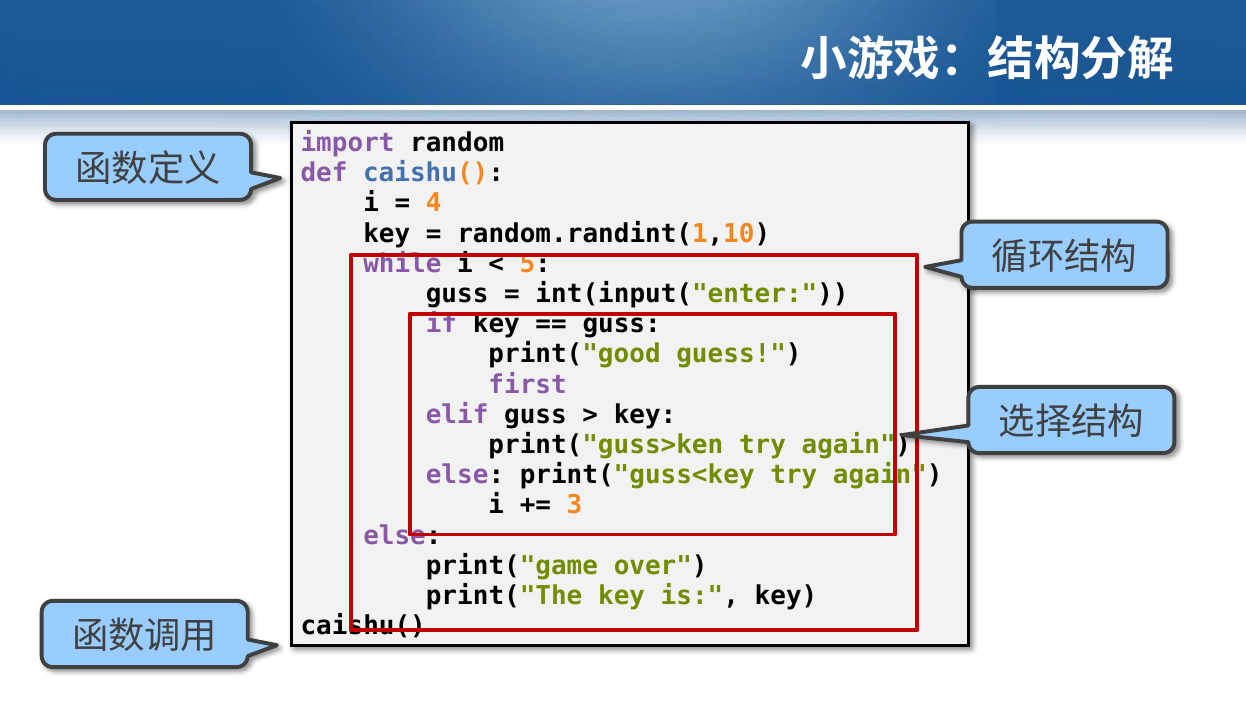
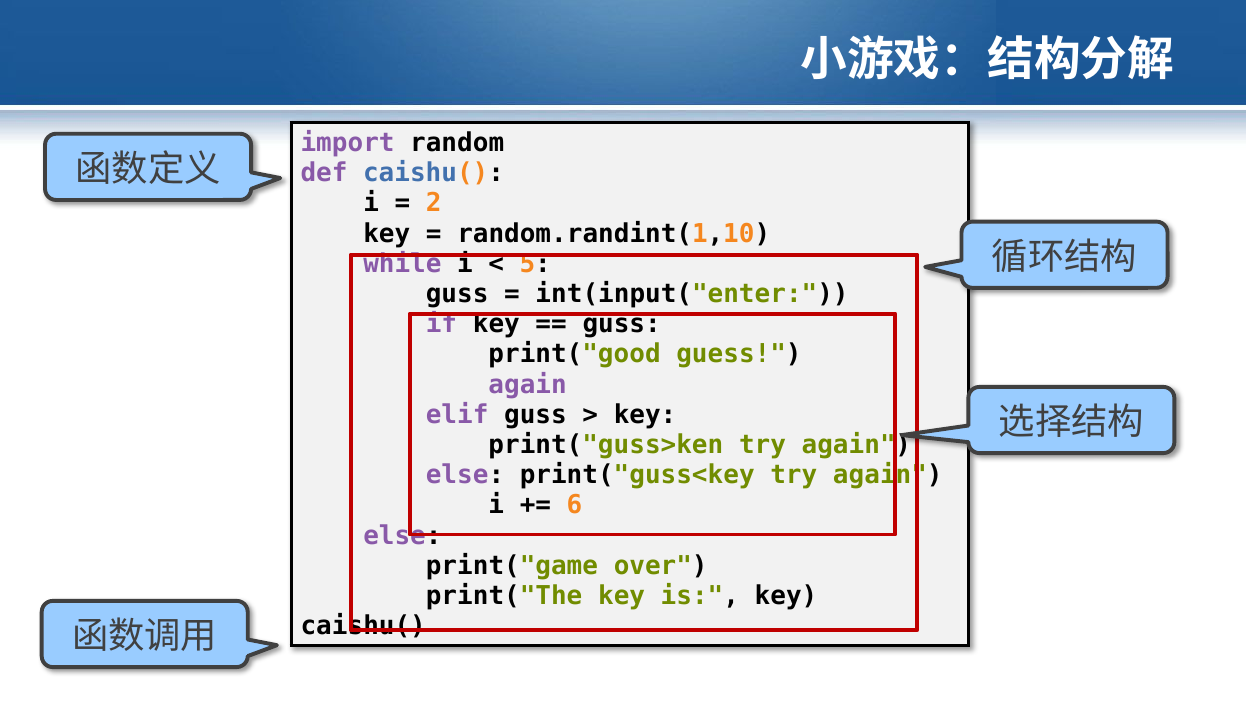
4: 4 -> 2
first at (528, 384): first -> again
3: 3 -> 6
